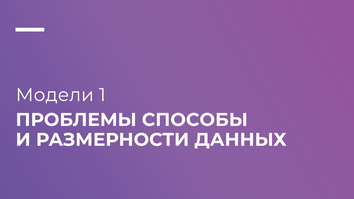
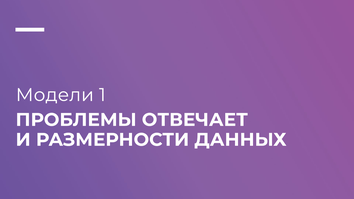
СПОСОБЫ: СПОСОБЫ -> ОТВЕЧАЕТ
